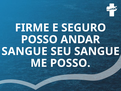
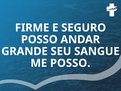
SANGUE at (24, 51): SANGUE -> GRANDE
